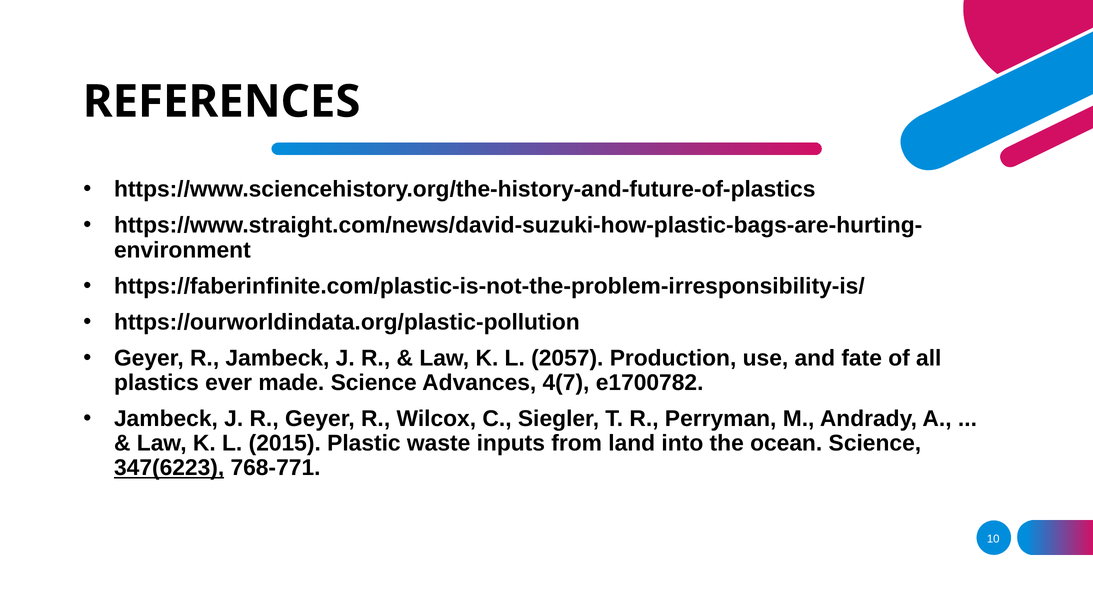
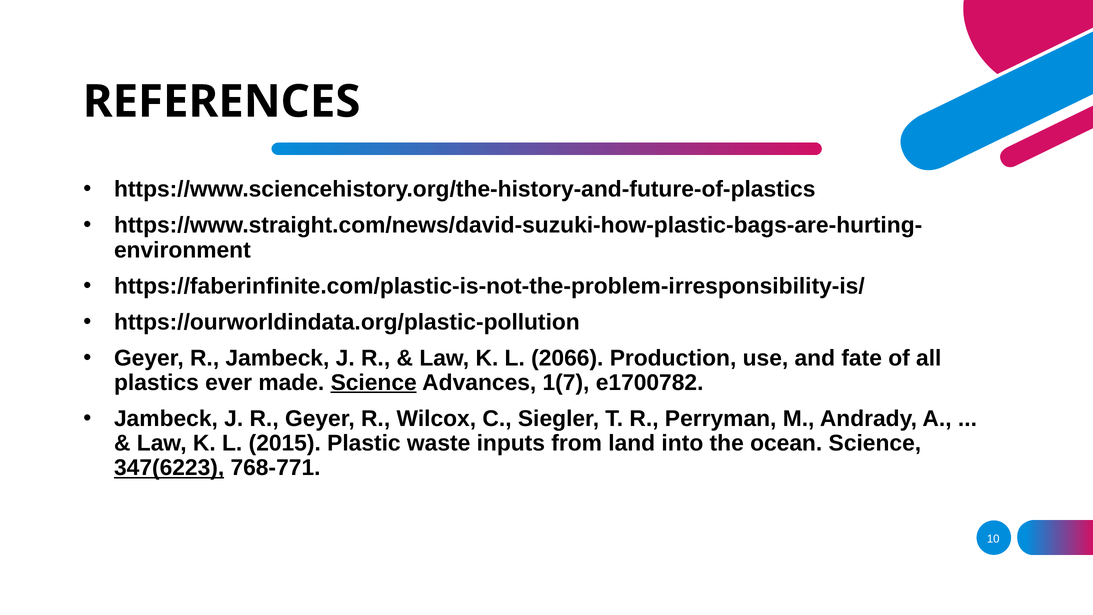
2057: 2057 -> 2066
Science at (374, 382) underline: none -> present
4(7: 4(7 -> 1(7
